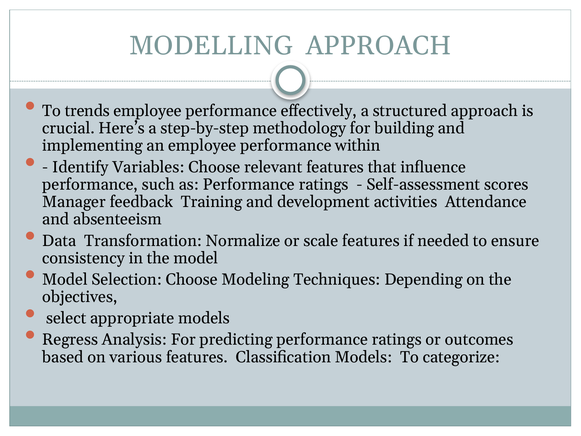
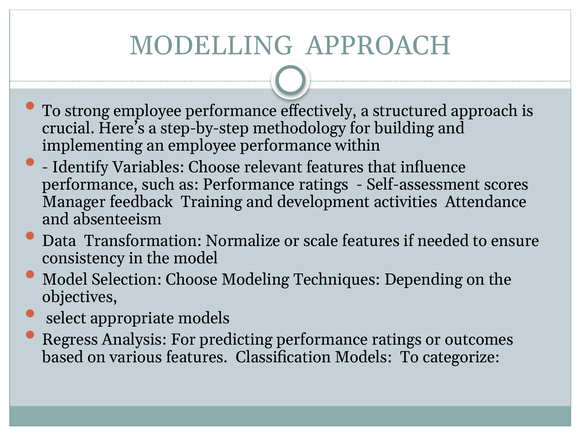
trends: trends -> strong
